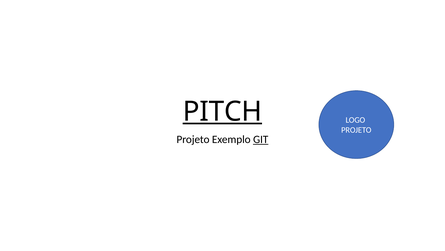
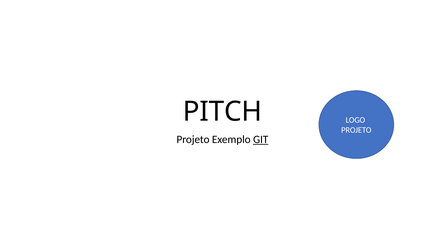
PITCH underline: present -> none
